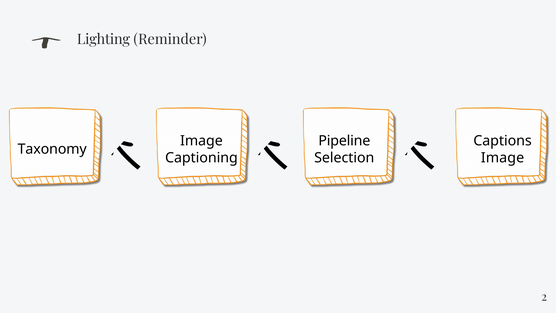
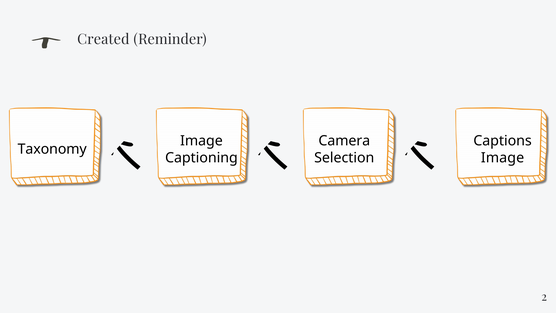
Lighting: Lighting -> Created
Pipeline: Pipeline -> Camera
